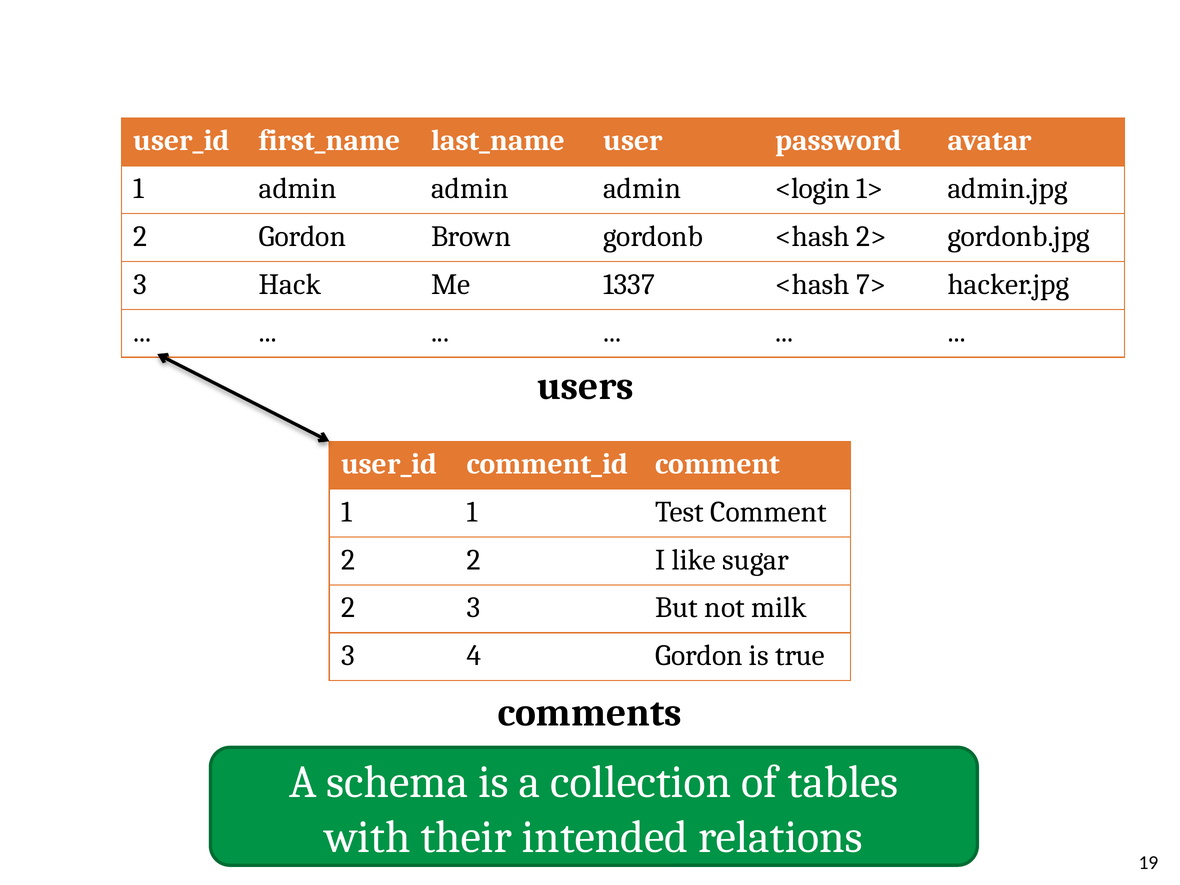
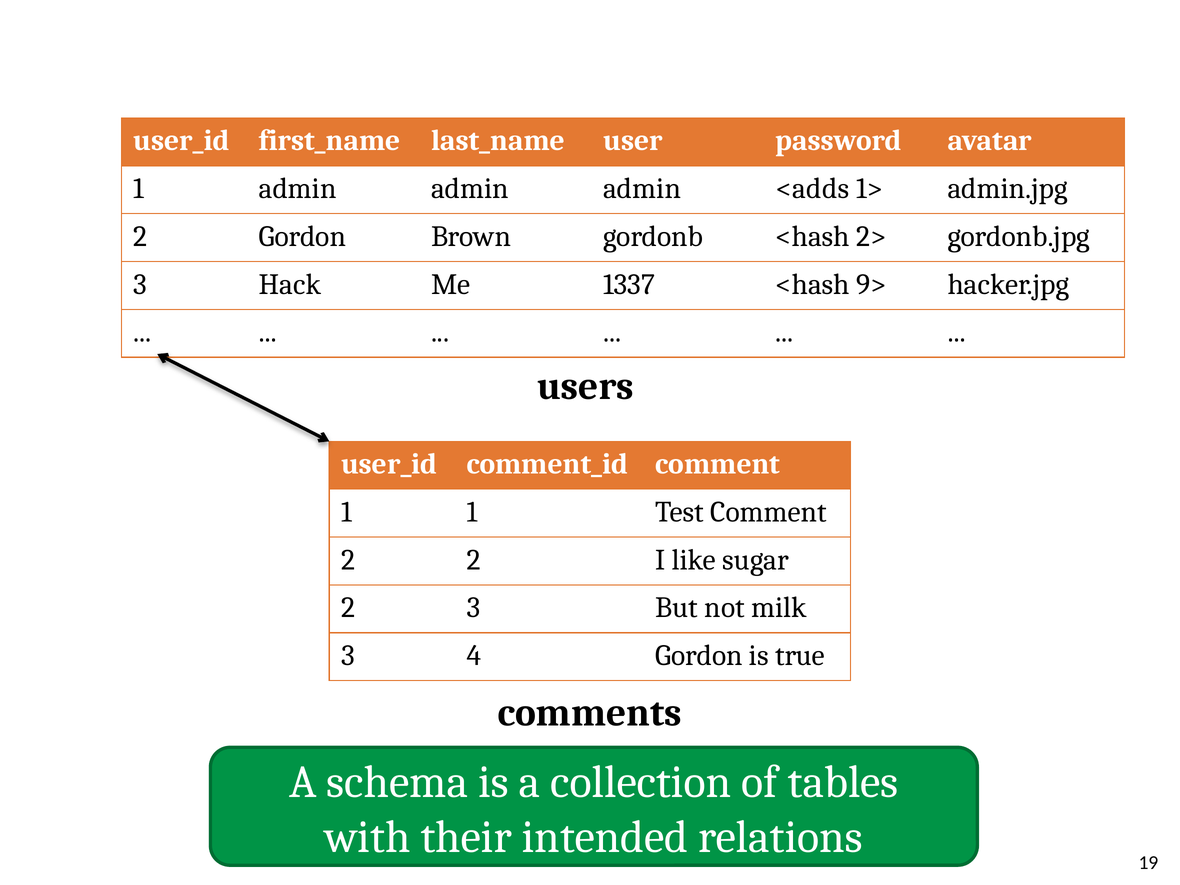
<login: <login -> <adds
7>: 7> -> 9>
